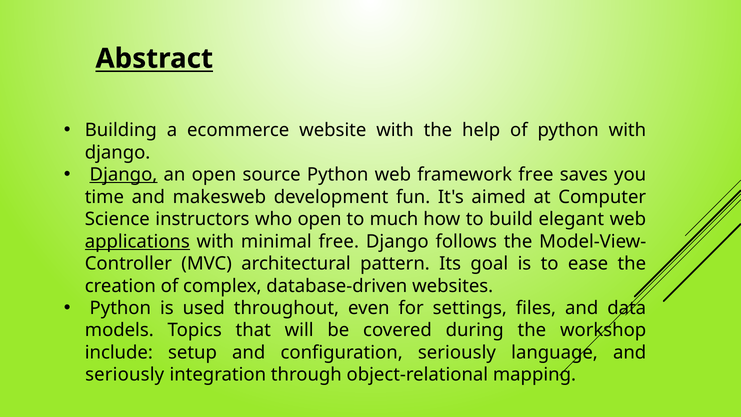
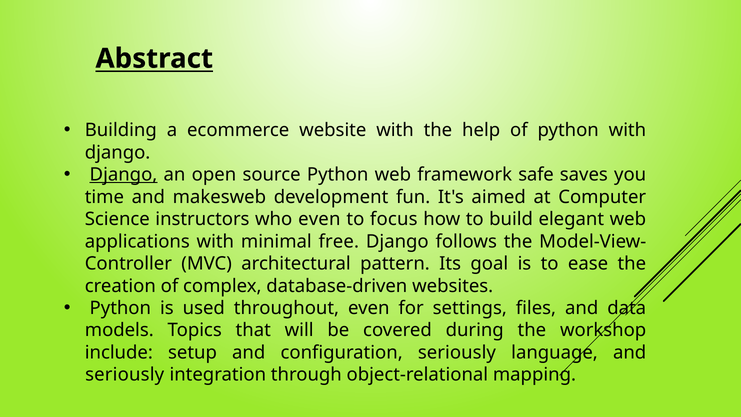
framework free: free -> safe
who open: open -> even
much: much -> focus
applications underline: present -> none
